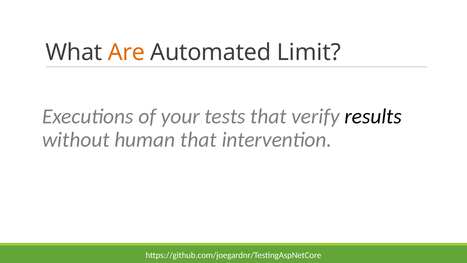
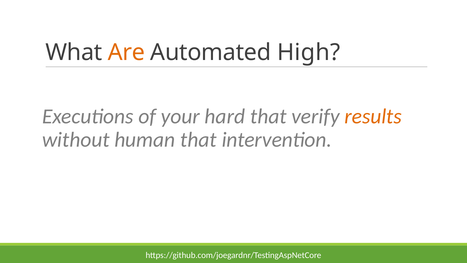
Limit: Limit -> High
tests: tests -> hard
results colour: black -> orange
